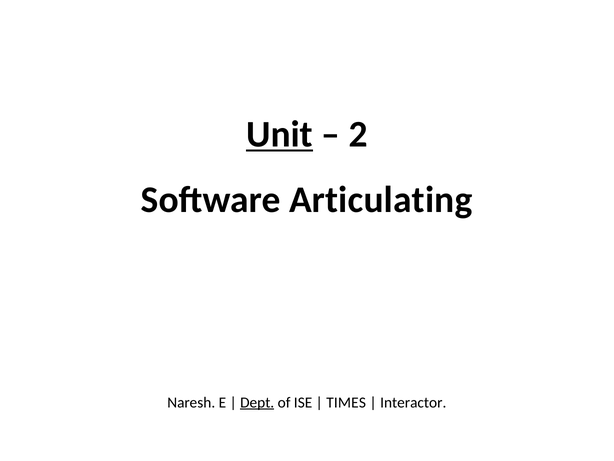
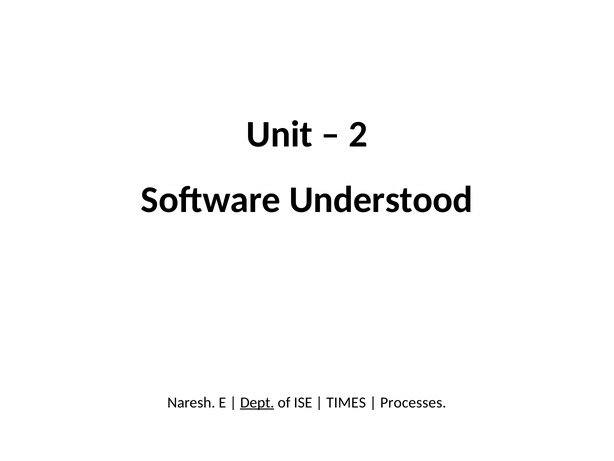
Unit underline: present -> none
Articulating: Articulating -> Understood
Interactor: Interactor -> Processes
